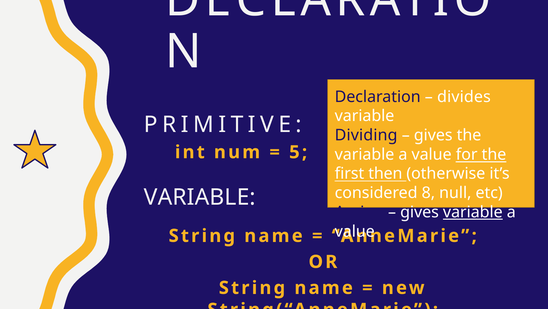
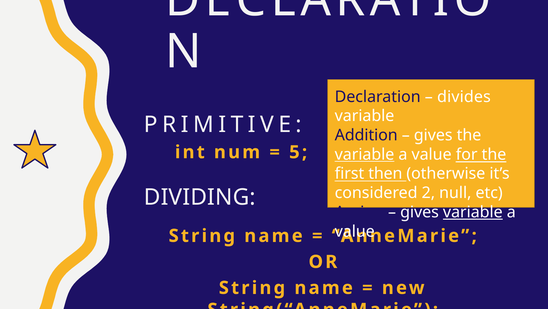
Dividing: Dividing -> Addition
variable at (365, 154) underline: none -> present
8: 8 -> 2
VARIABLE at (200, 197): VARIABLE -> DIVIDING
